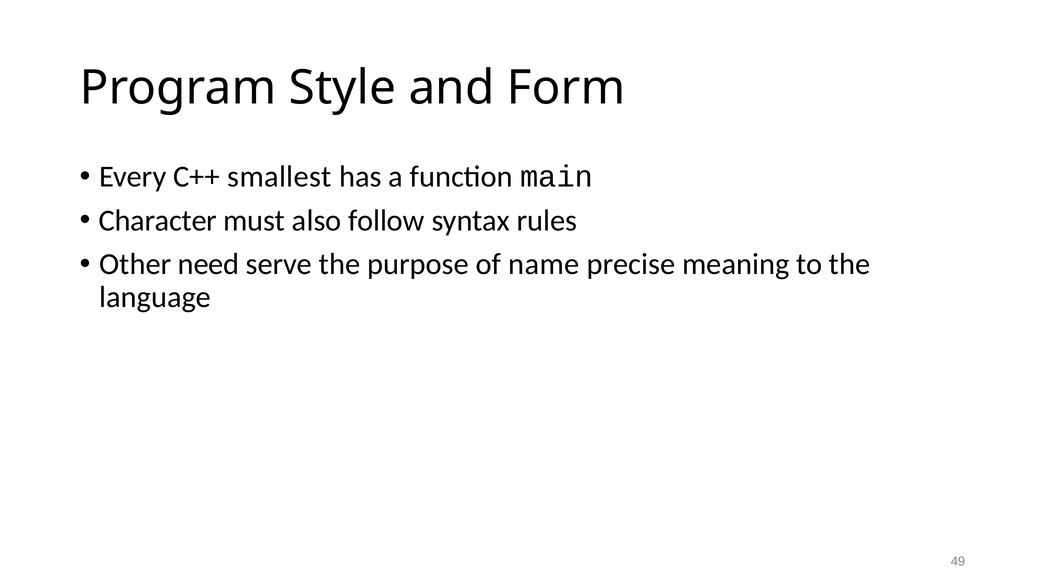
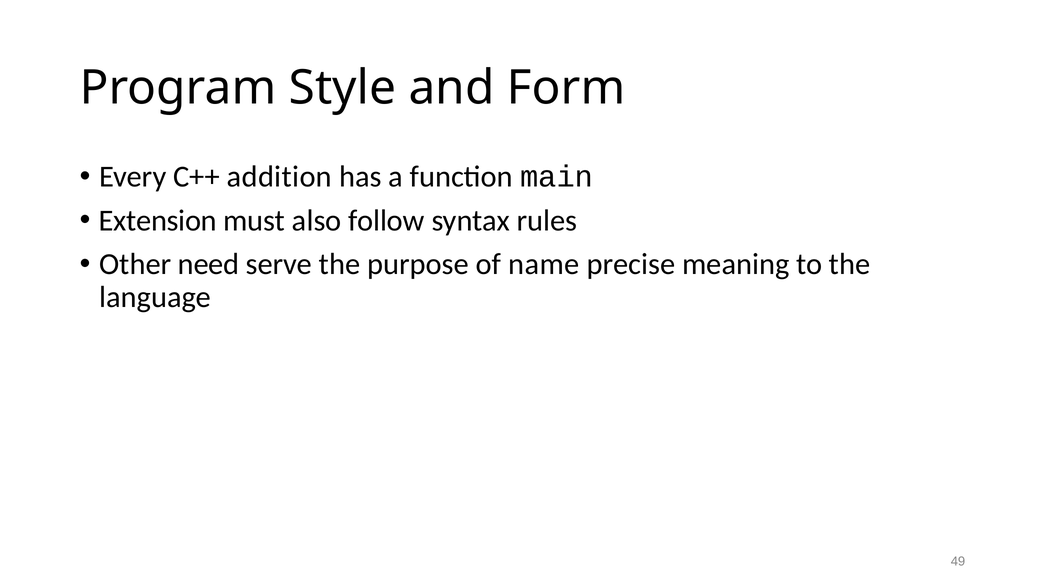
smallest: smallest -> addition
Character: Character -> Extension
